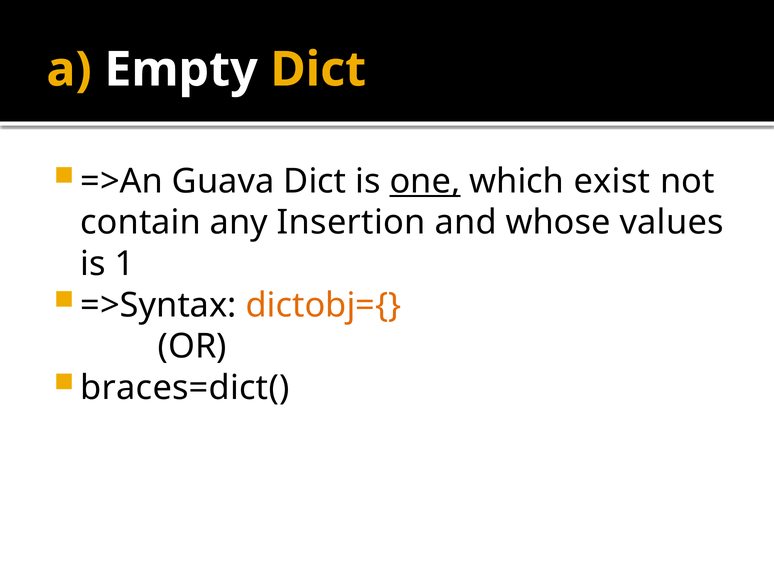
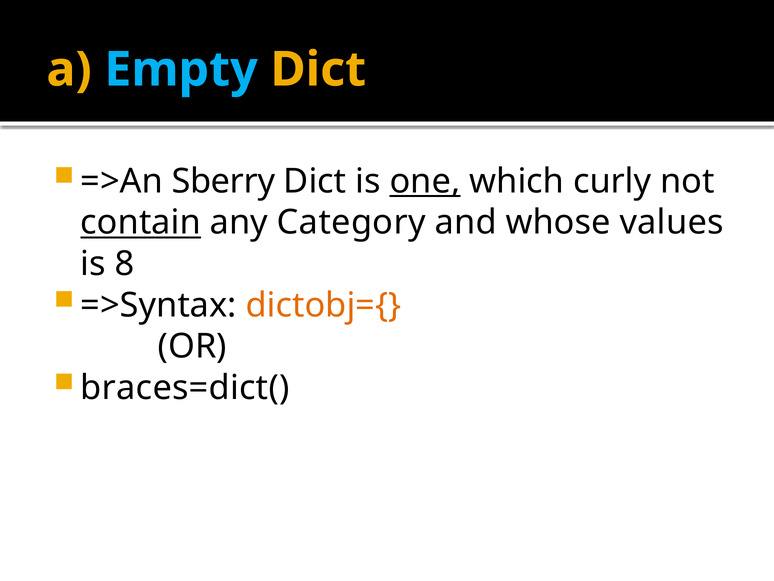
Empty colour: white -> light blue
Guava: Guava -> Sberry
exist: exist -> curly
contain underline: none -> present
Insertion: Insertion -> Category
1: 1 -> 8
